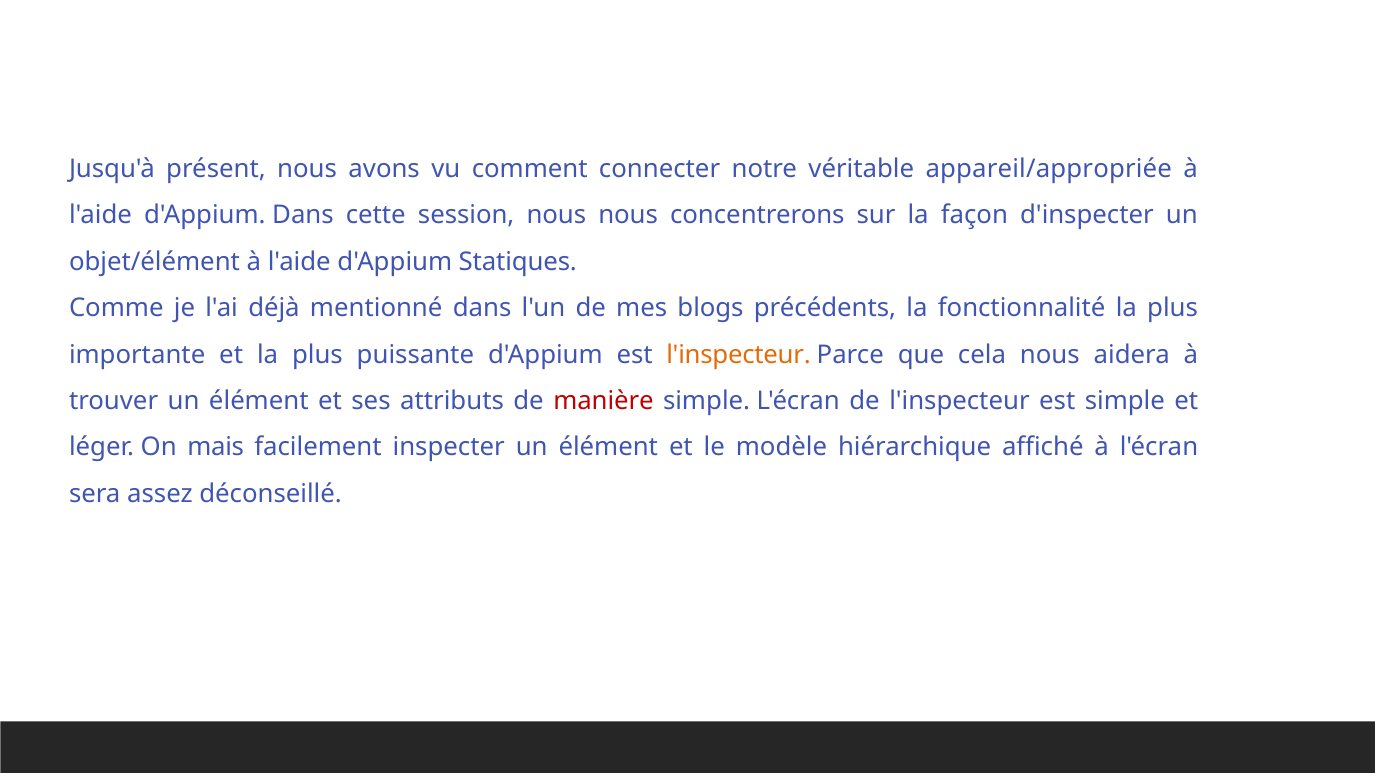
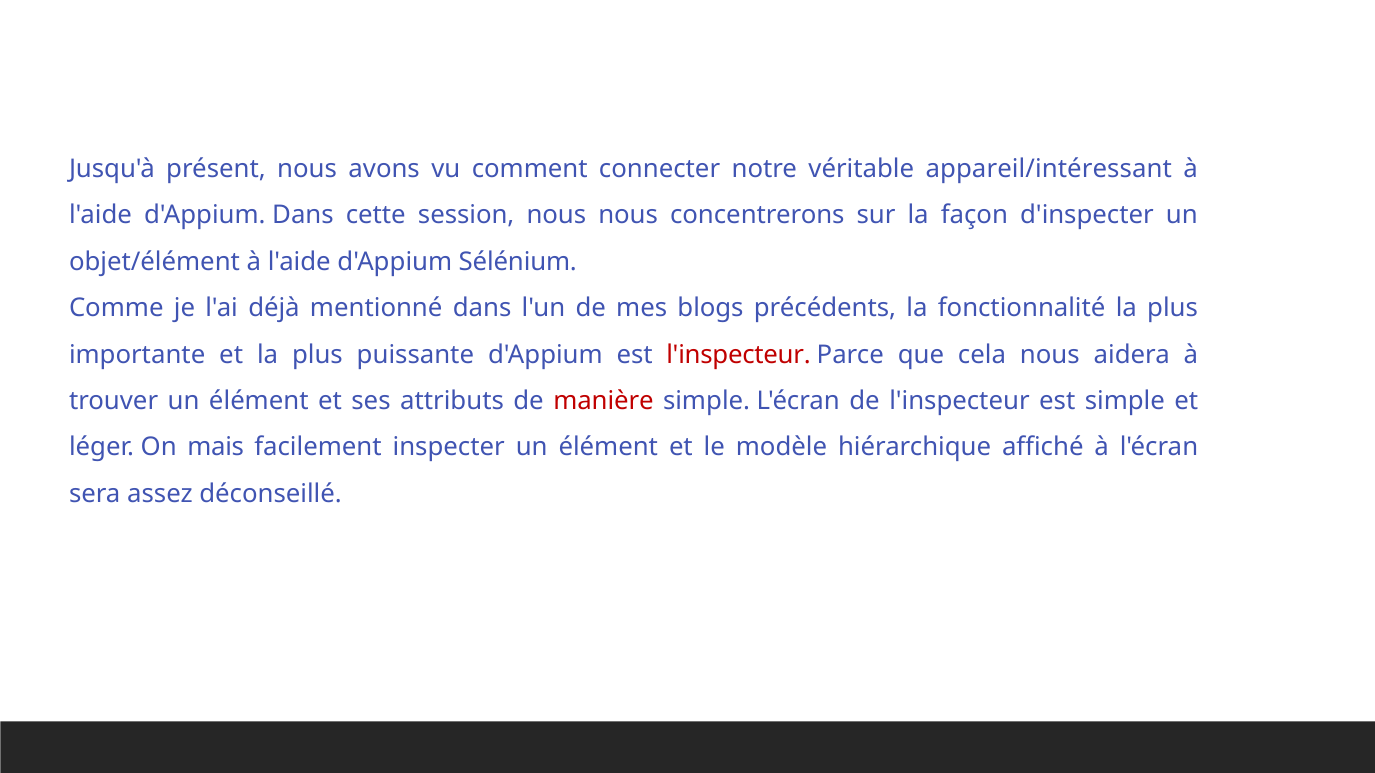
appareil/appropriée: appareil/appropriée -> appareil/intéressant
Statiques: Statiques -> Sélénium
l'inspecteur at (739, 355) colour: orange -> red
